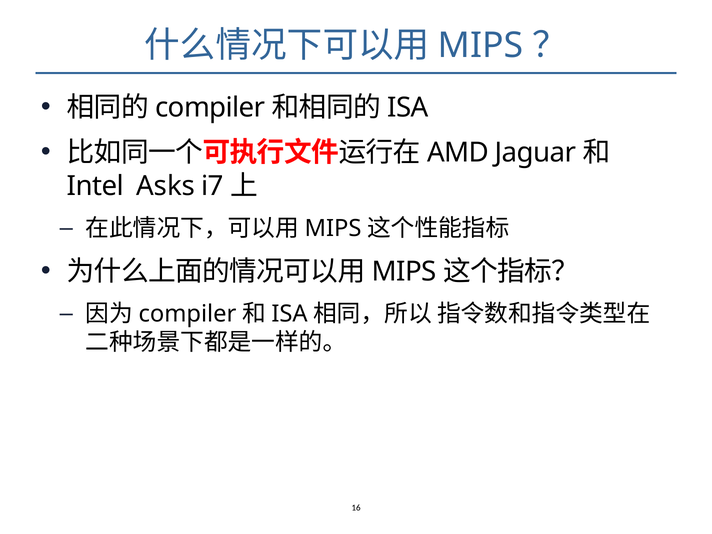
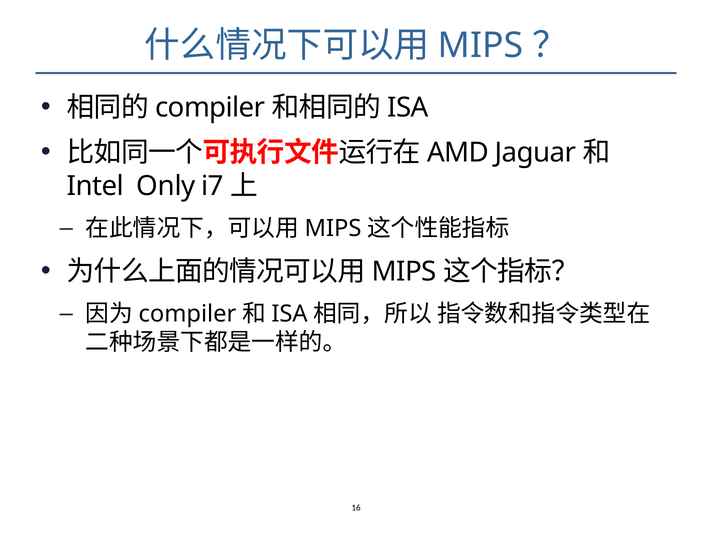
Asks: Asks -> Only
